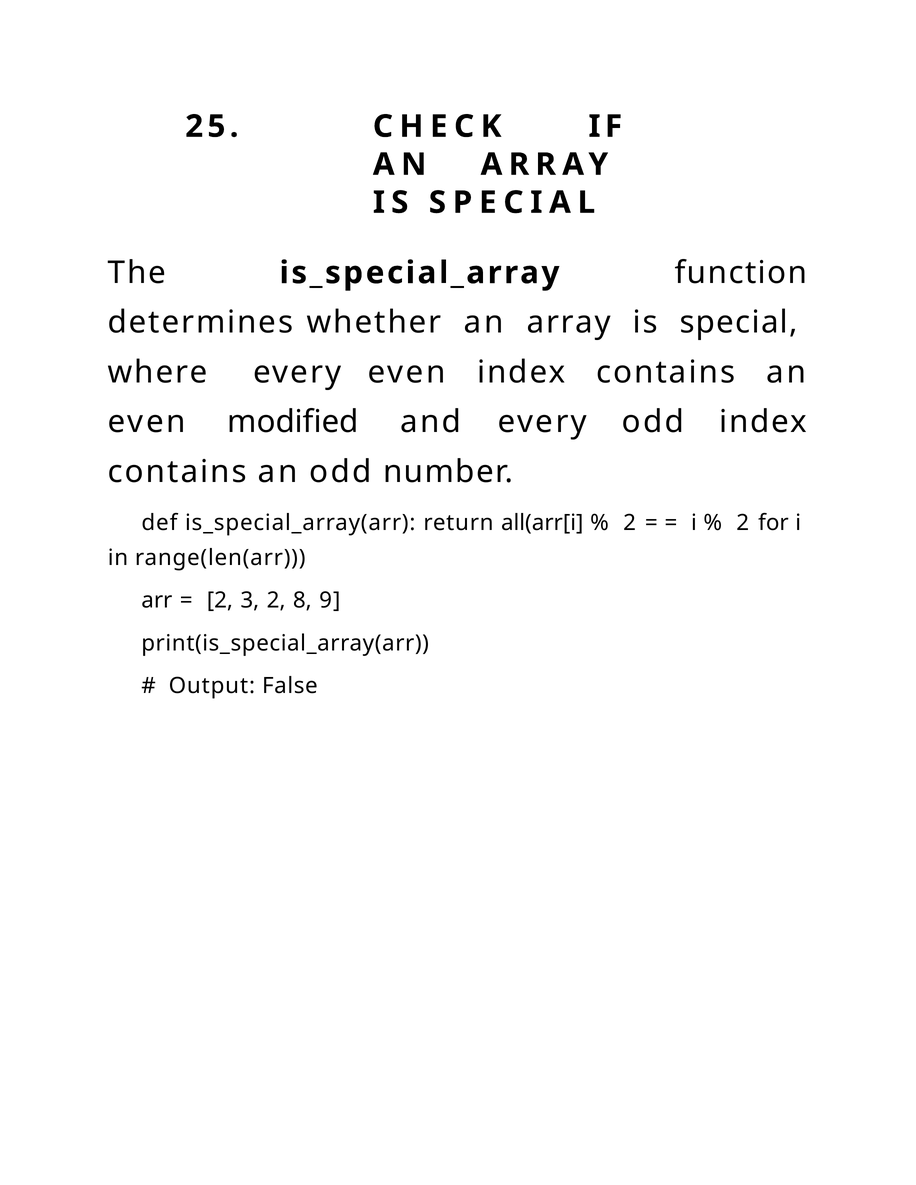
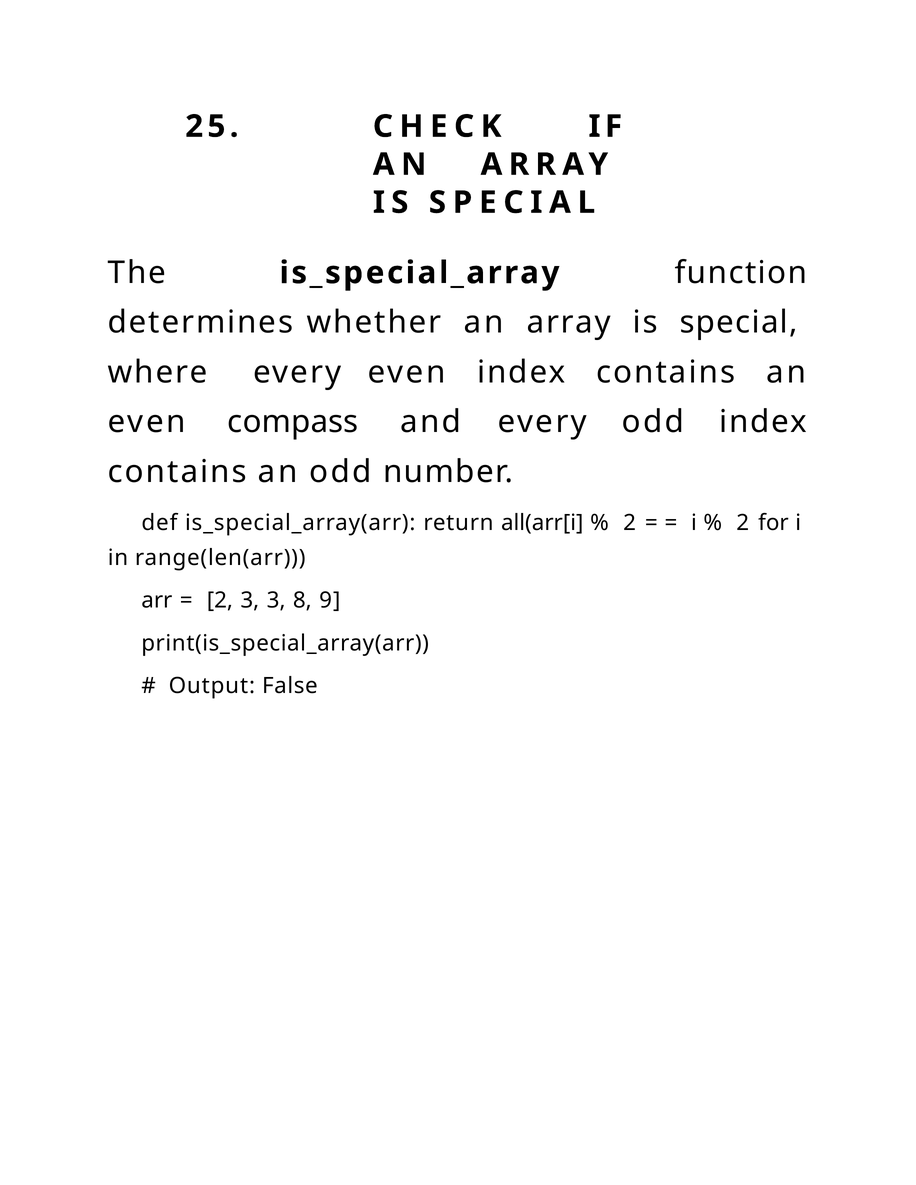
modified: modified -> compass
3 2: 2 -> 3
